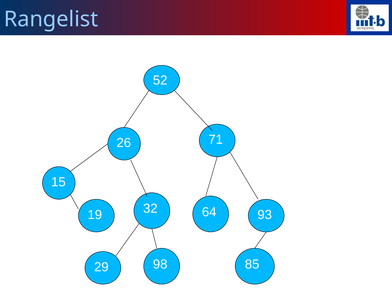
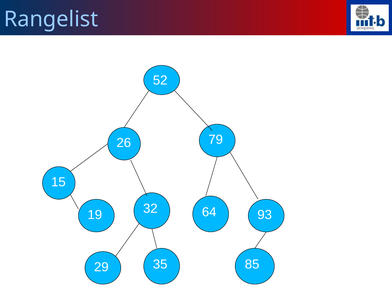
71: 71 -> 79
98: 98 -> 35
